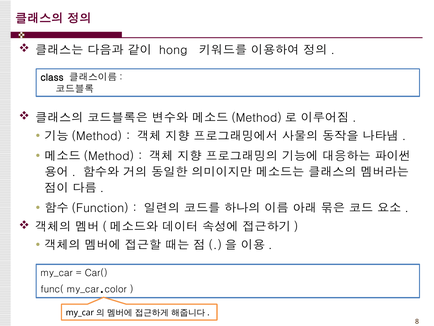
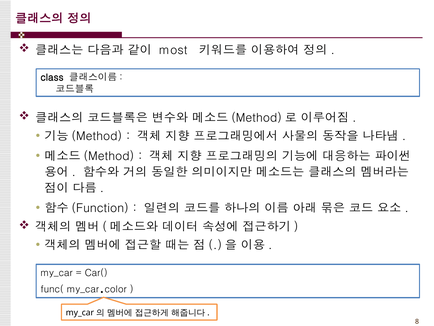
hong: hong -> most
